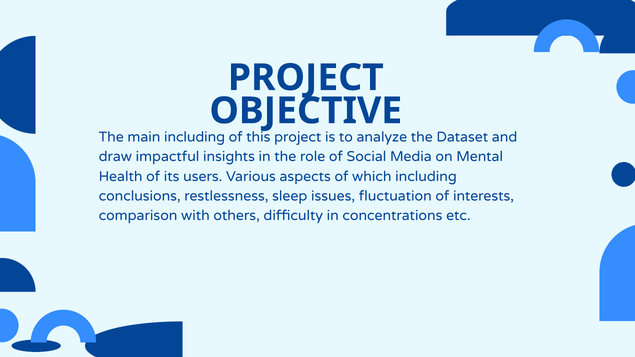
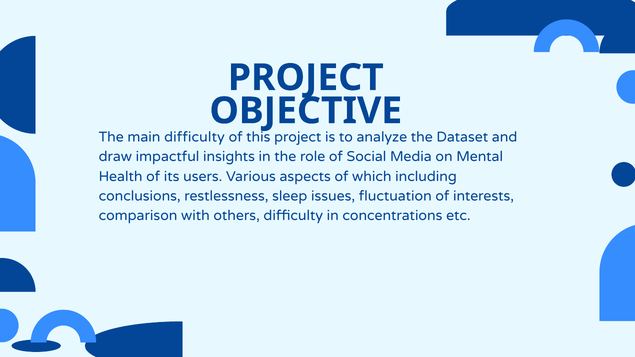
main including: including -> difficulty
